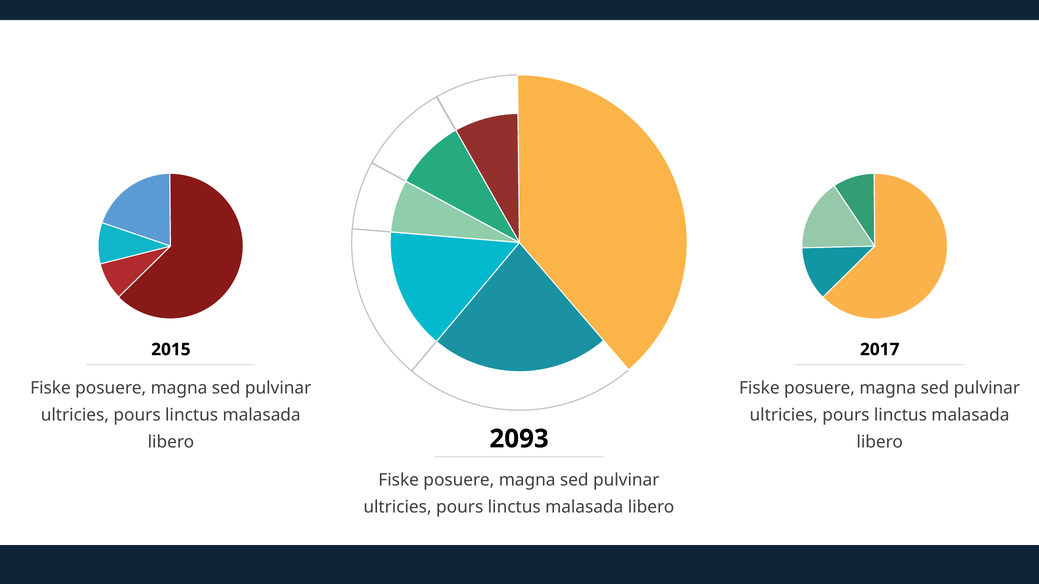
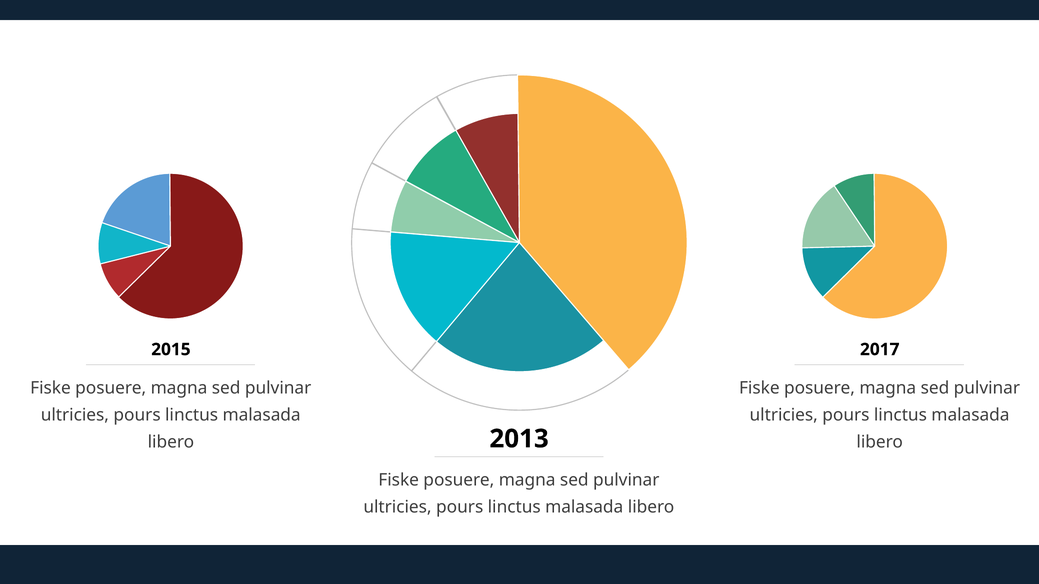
2093: 2093 -> 2013
